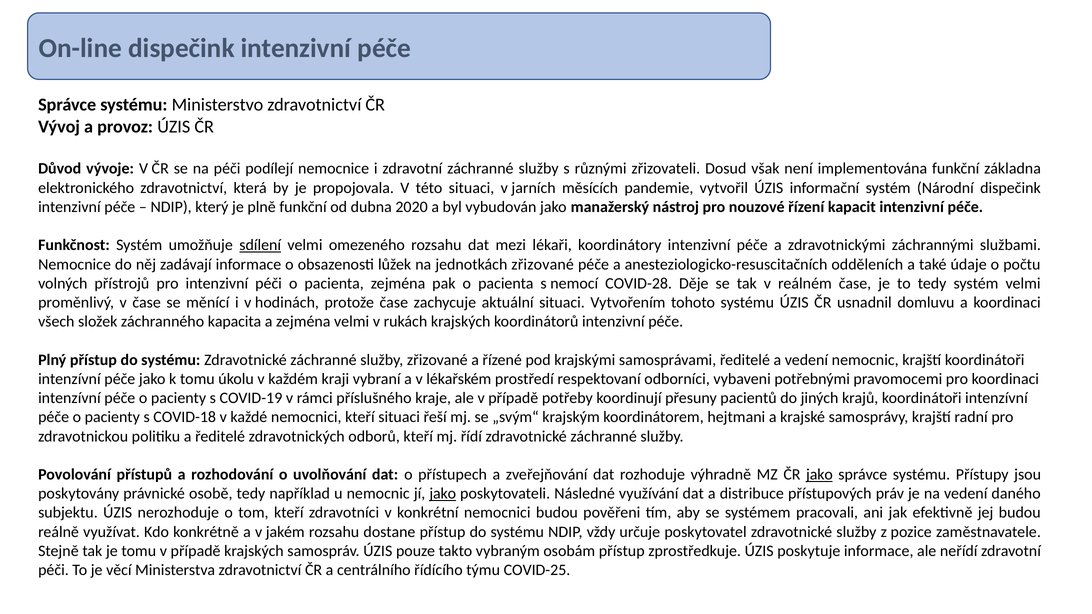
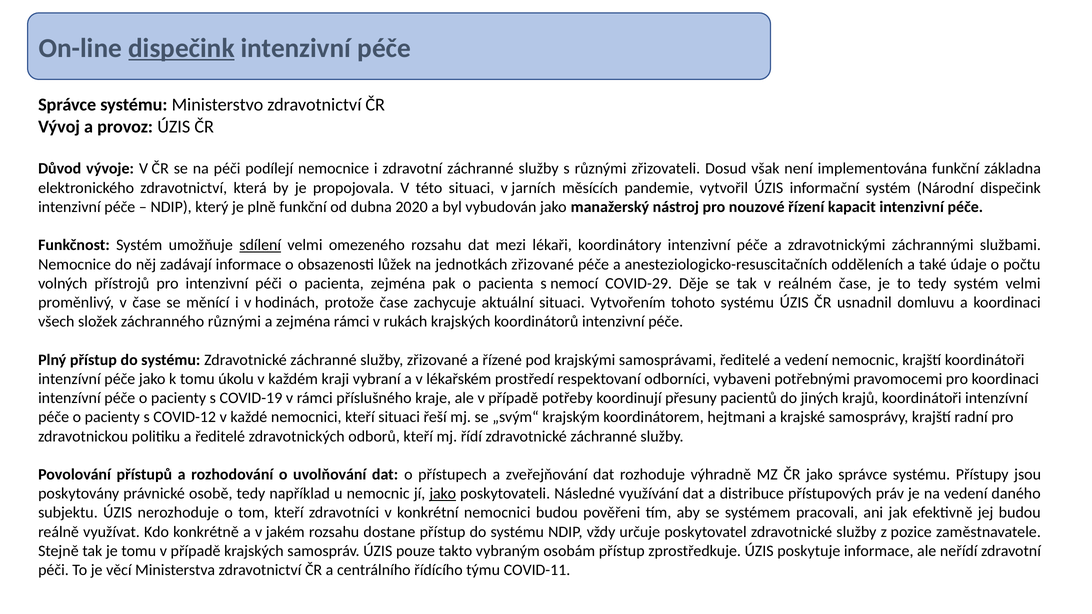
dispečink at (181, 48) underline: none -> present
COVID-28: COVID-28 -> COVID-29
záchranného kapacita: kapacita -> různými
zejména velmi: velmi -> rámci
COVID-18: COVID-18 -> COVID-12
jako at (819, 475) underline: present -> none
COVID-25: COVID-25 -> COVID-11
